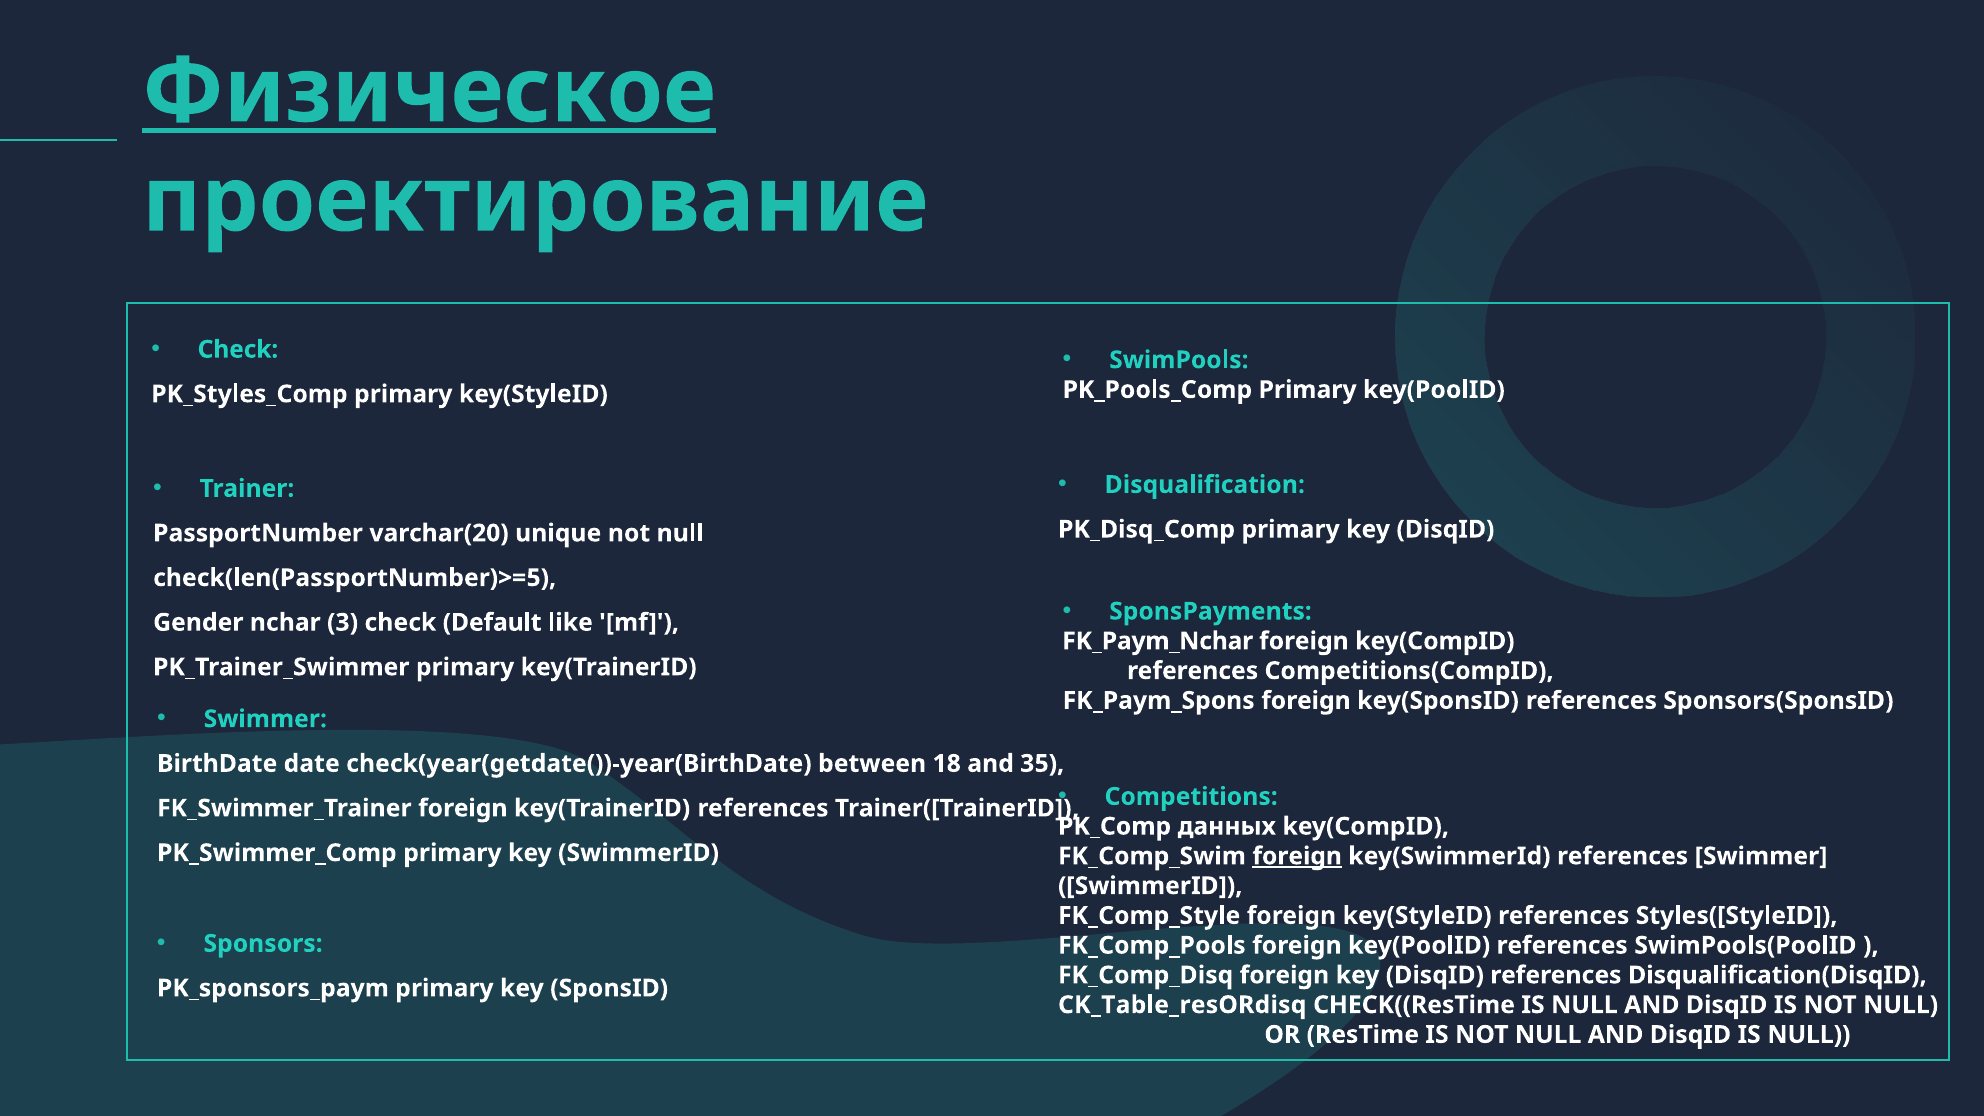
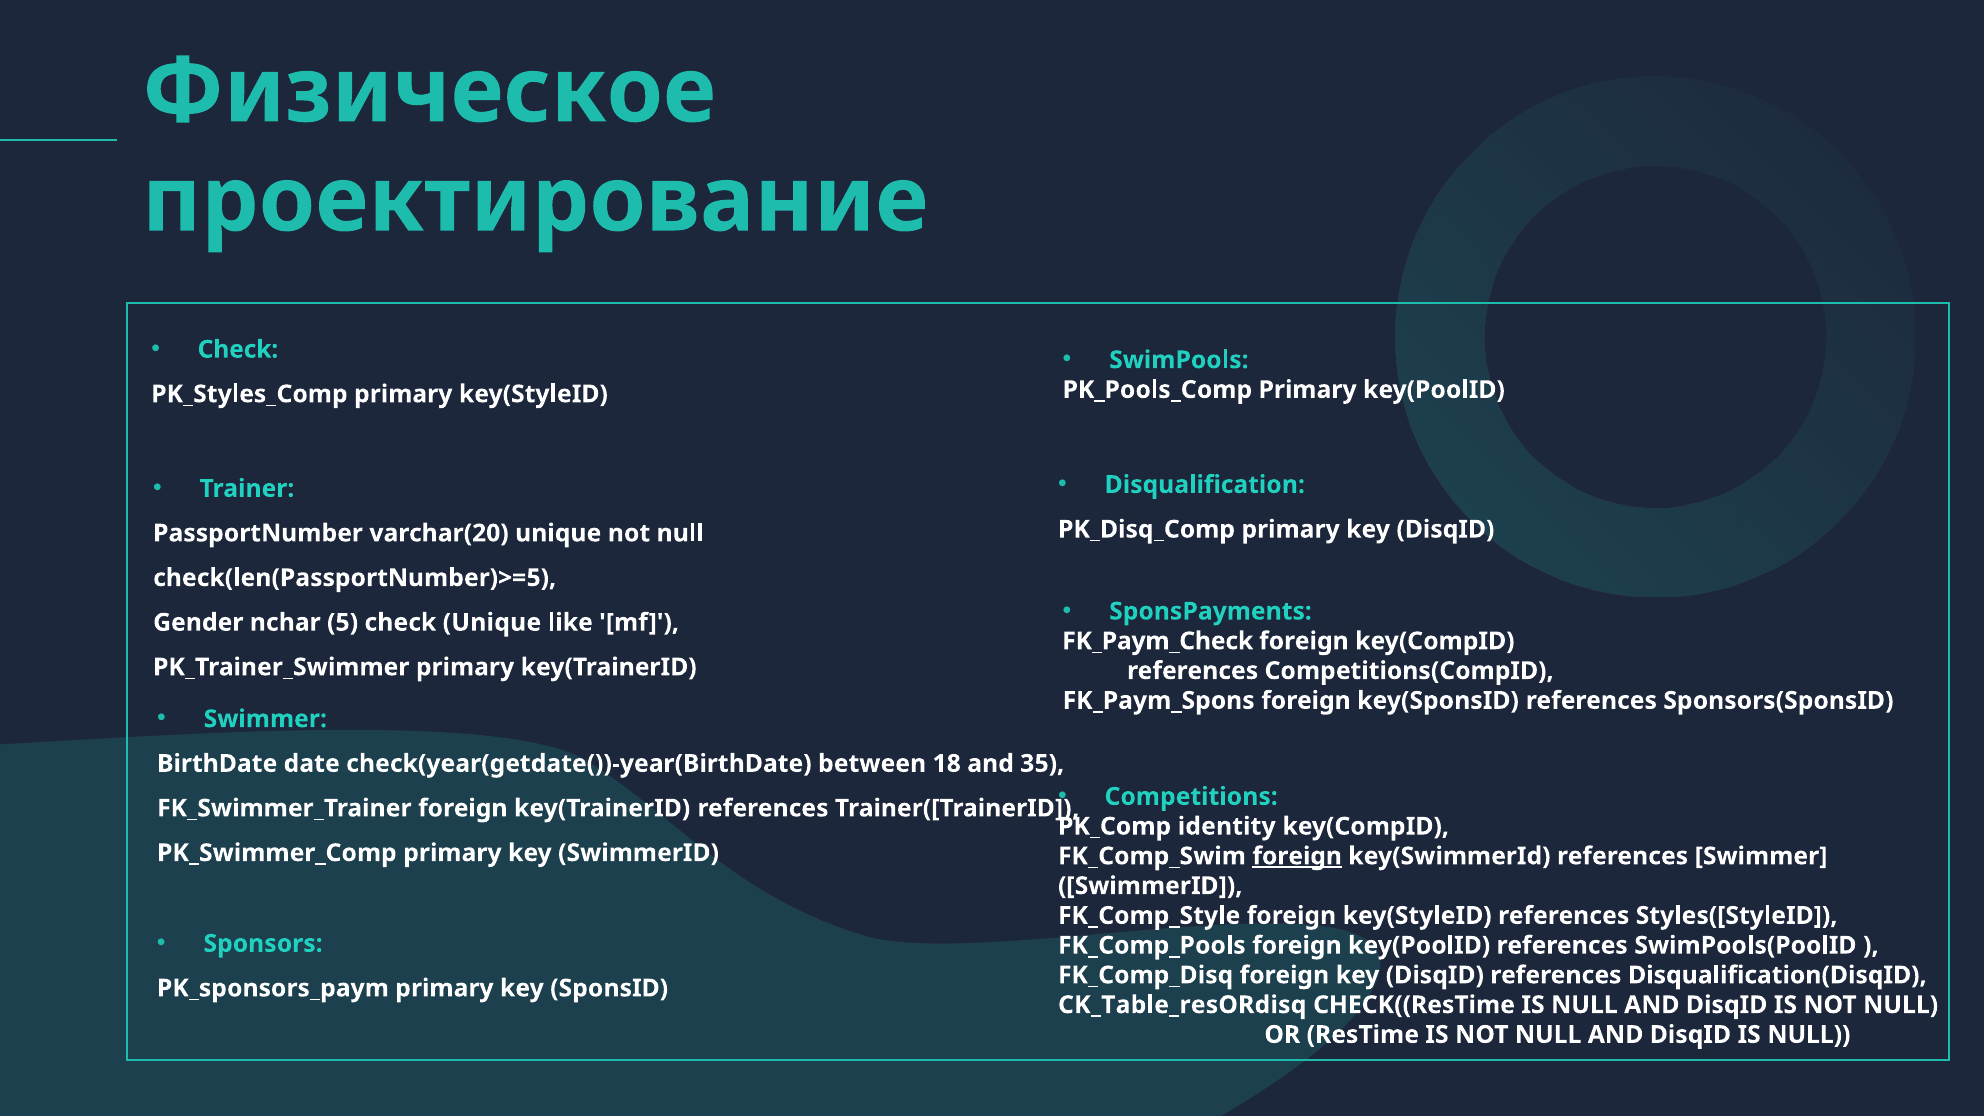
Физическое underline: present -> none
3: 3 -> 5
check Default: Default -> Unique
FK_Paym_Nchar: FK_Paym_Nchar -> FK_Paym_Check
данных: данных -> identity
